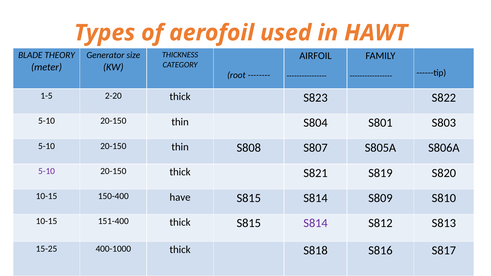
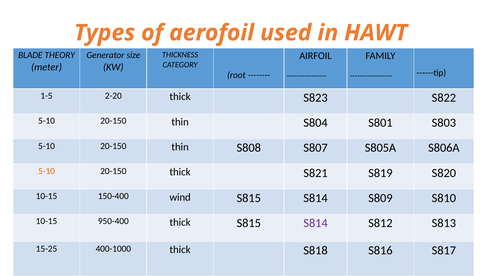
5-10 at (47, 171) colour: purple -> orange
have: have -> wind
151-400: 151-400 -> 950-400
